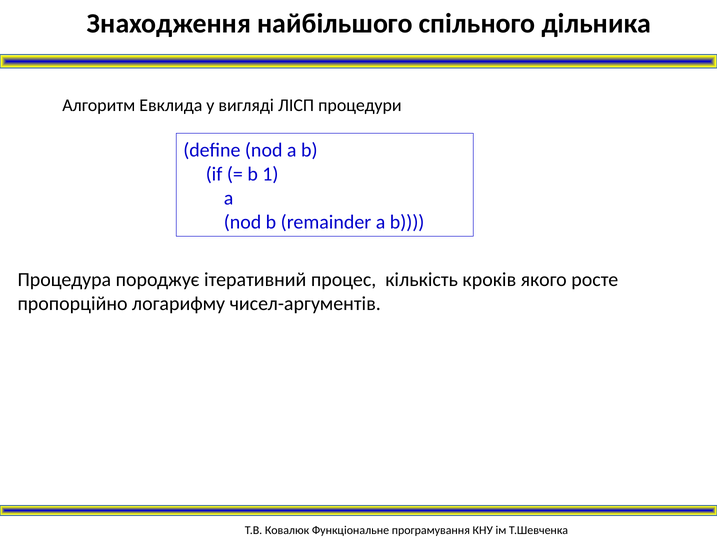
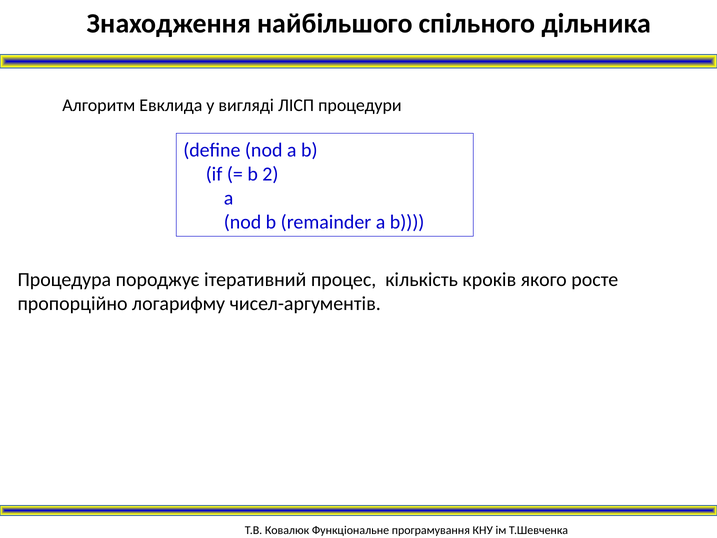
1: 1 -> 2
